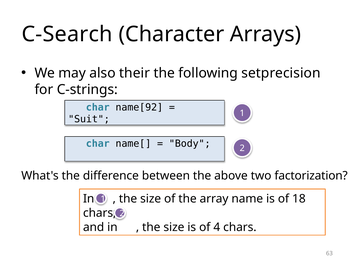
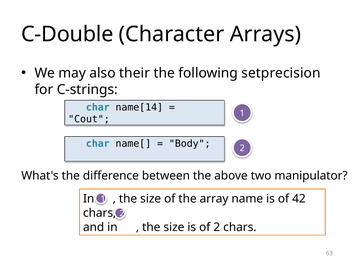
C-Search: C-Search -> C-Double
name[92: name[92 -> name[14
Suit: Suit -> Cout
factorization: factorization -> manipulator
18: 18 -> 42
of 4: 4 -> 2
